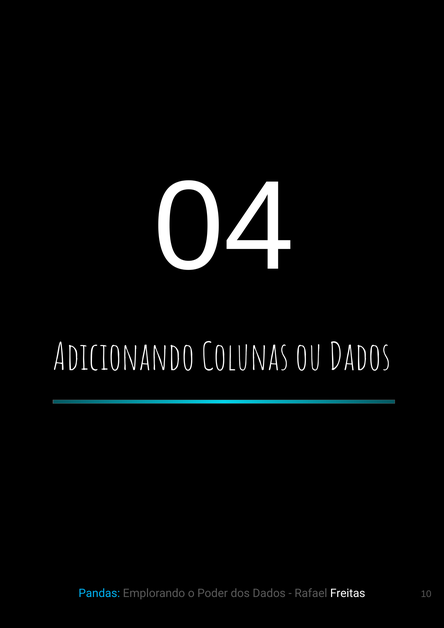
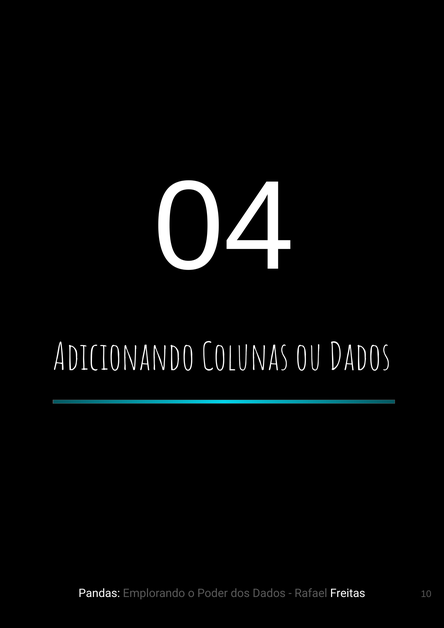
Pandas colour: light blue -> white
